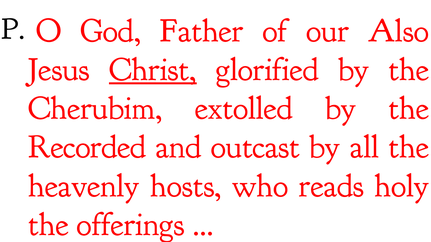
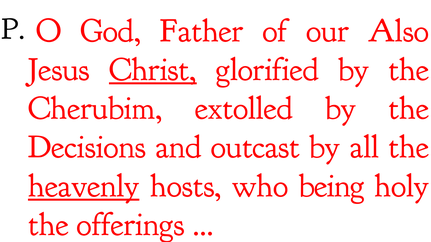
Recorded: Recorded -> Decisions
heavenly underline: none -> present
reads: reads -> being
